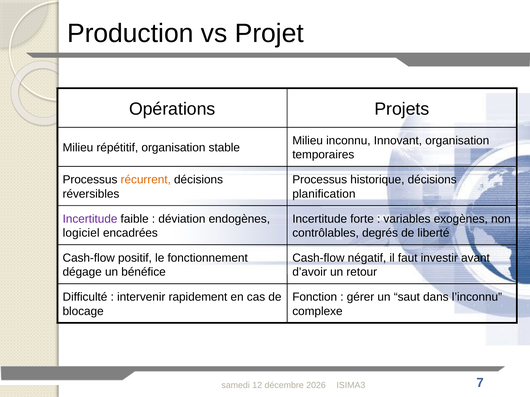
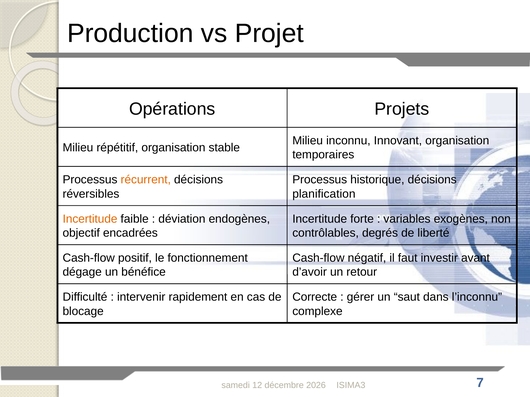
Incertitude at (90, 219) colour: purple -> orange
logiciel: logiciel -> objectif
Fonction: Fonction -> Correcte
